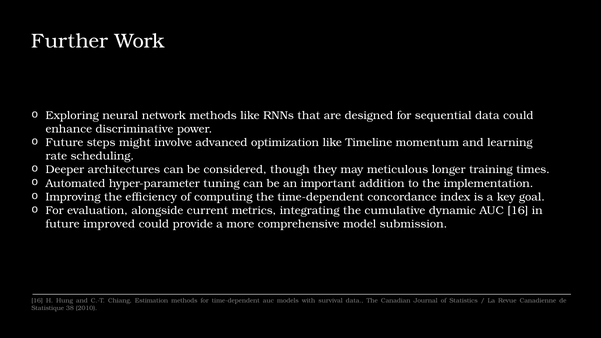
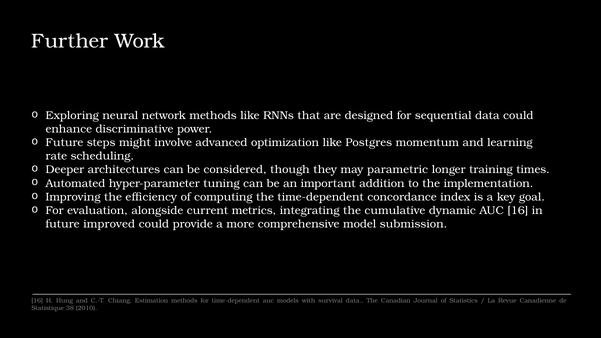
Timeline: Timeline -> Postgres
meticulous: meticulous -> parametric
